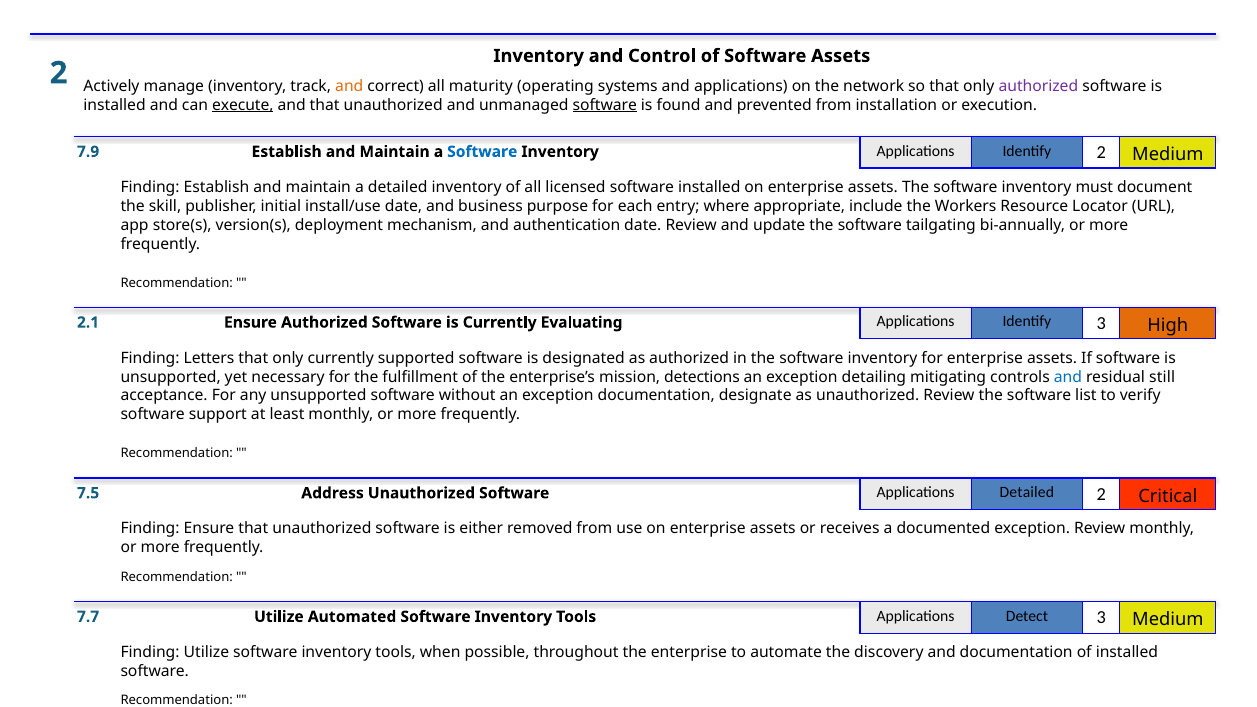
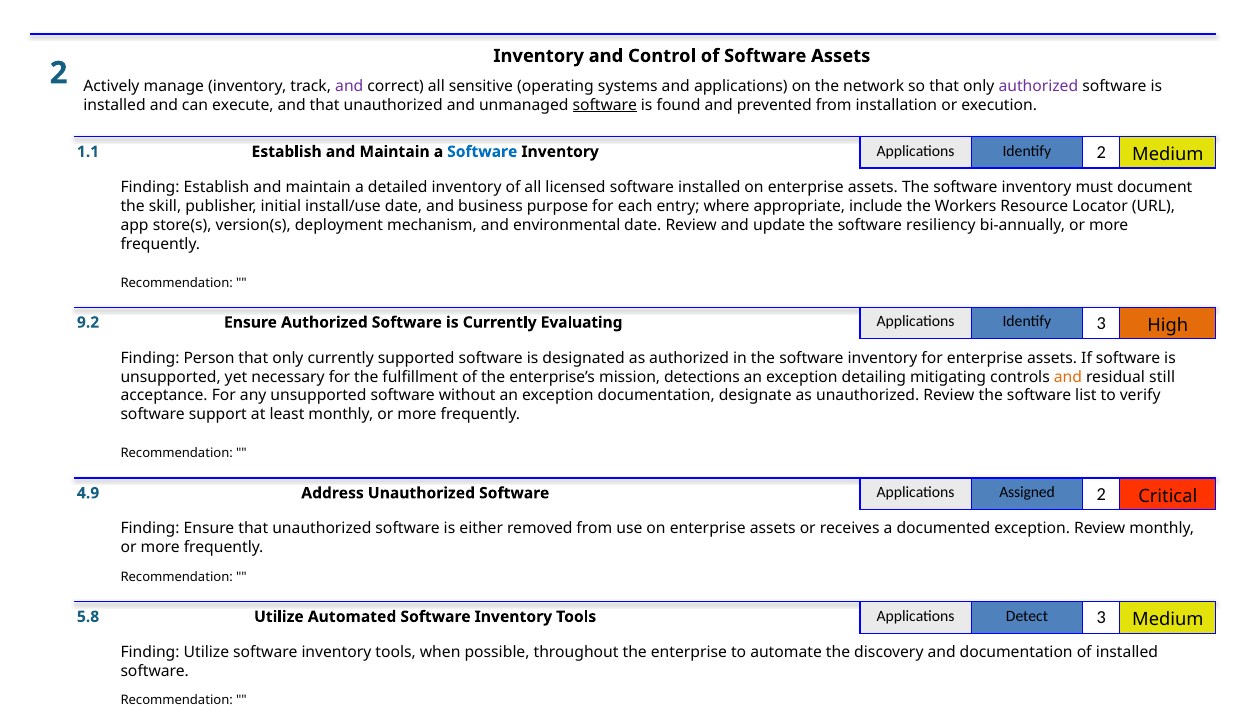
and at (349, 86) colour: orange -> purple
maturity: maturity -> sensitive
execute underline: present -> none
7.9: 7.9 -> 1.1
authentication: authentication -> environmental
tailgating: tailgating -> resiliency
2.1: 2.1 -> 9.2
Letters: Letters -> Person
and at (1068, 377) colour: blue -> orange
Applications Detailed: Detailed -> Assigned
7.5: 7.5 -> 4.9
7.7: 7.7 -> 5.8
